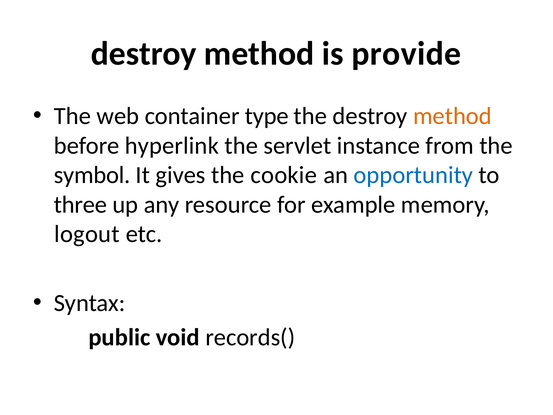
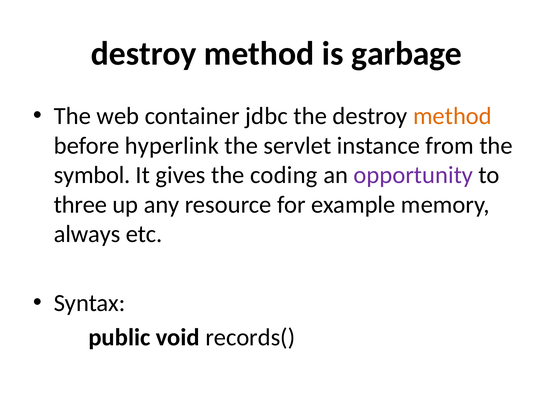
provide: provide -> garbage
type: type -> jdbc
cookie: cookie -> coding
opportunity colour: blue -> purple
logout: logout -> always
